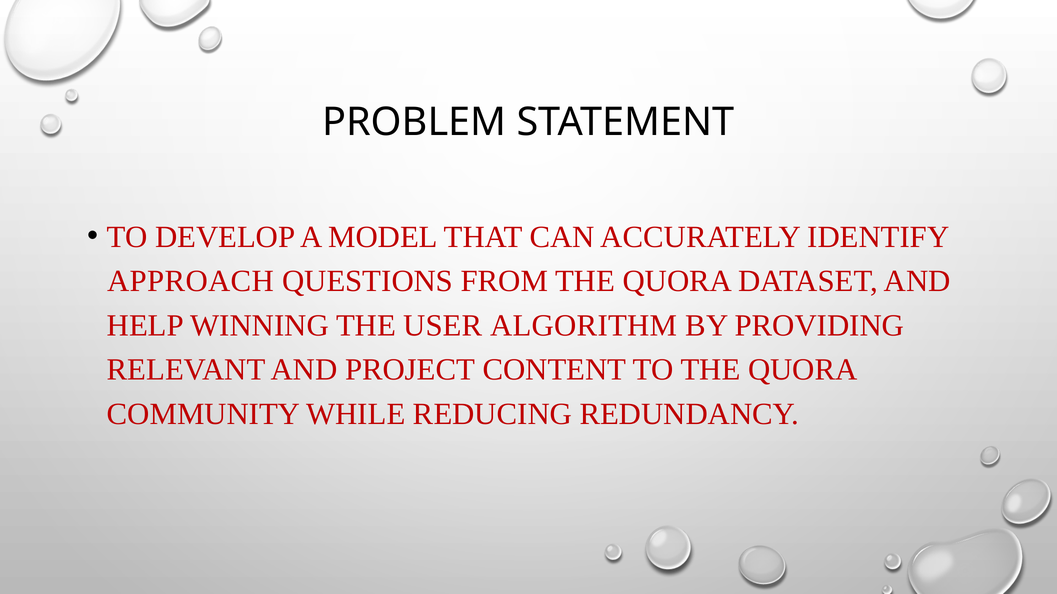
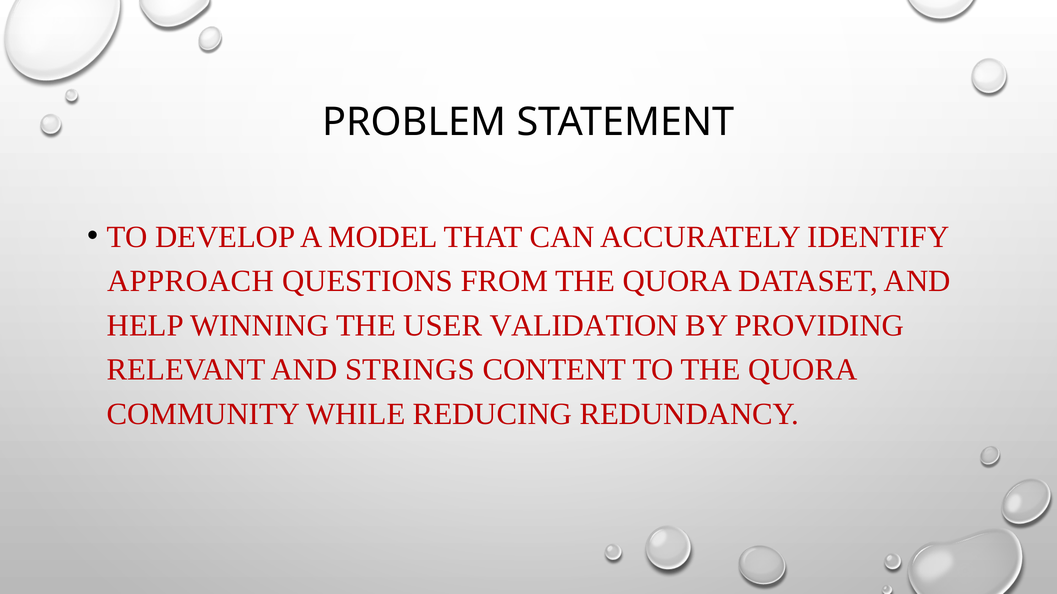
ALGORITHM: ALGORITHM -> VALIDATION
PROJECT: PROJECT -> STRINGS
